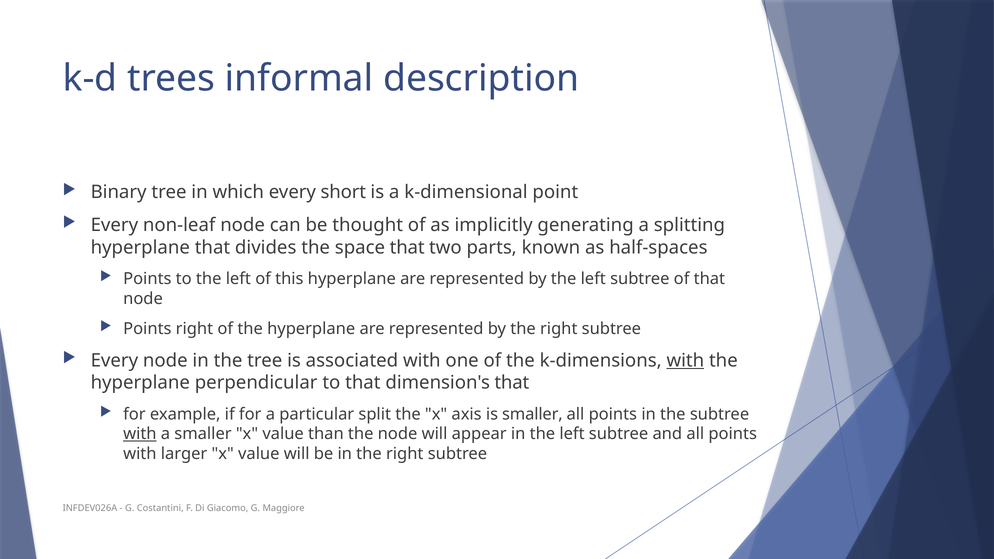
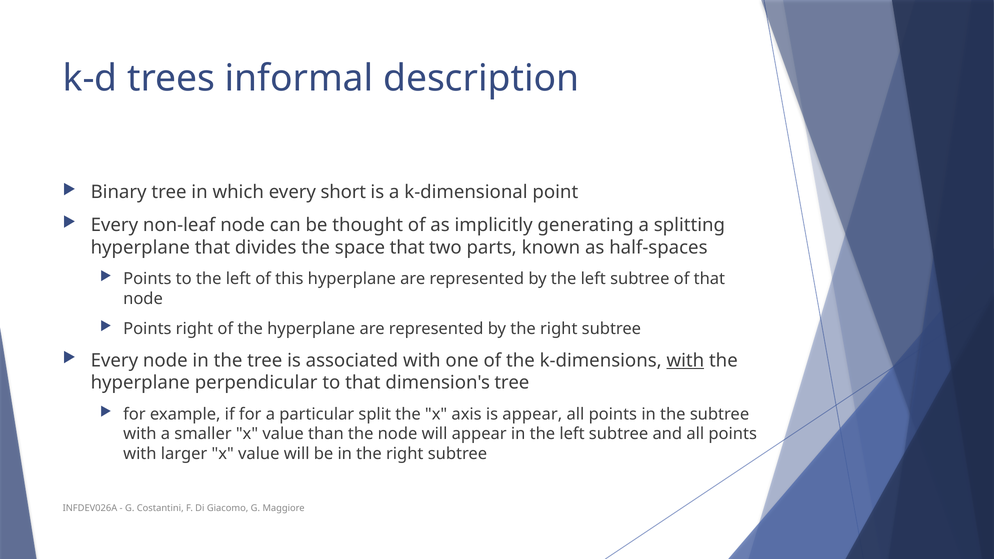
dimension's that: that -> tree
is smaller: smaller -> appear
with at (140, 434) underline: present -> none
